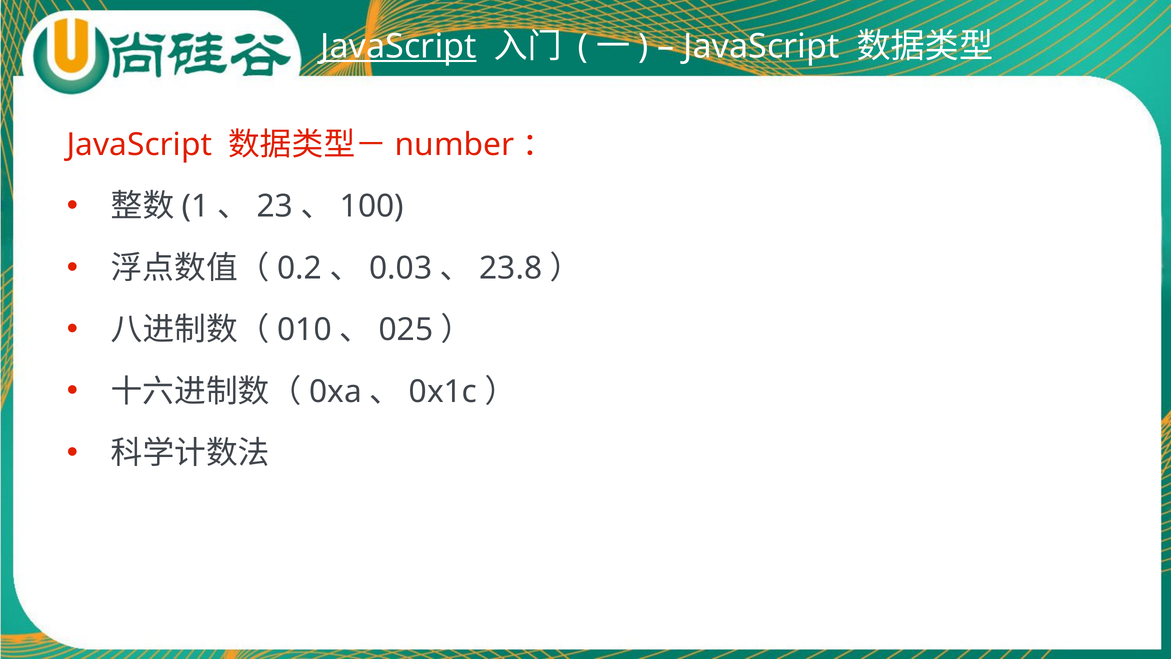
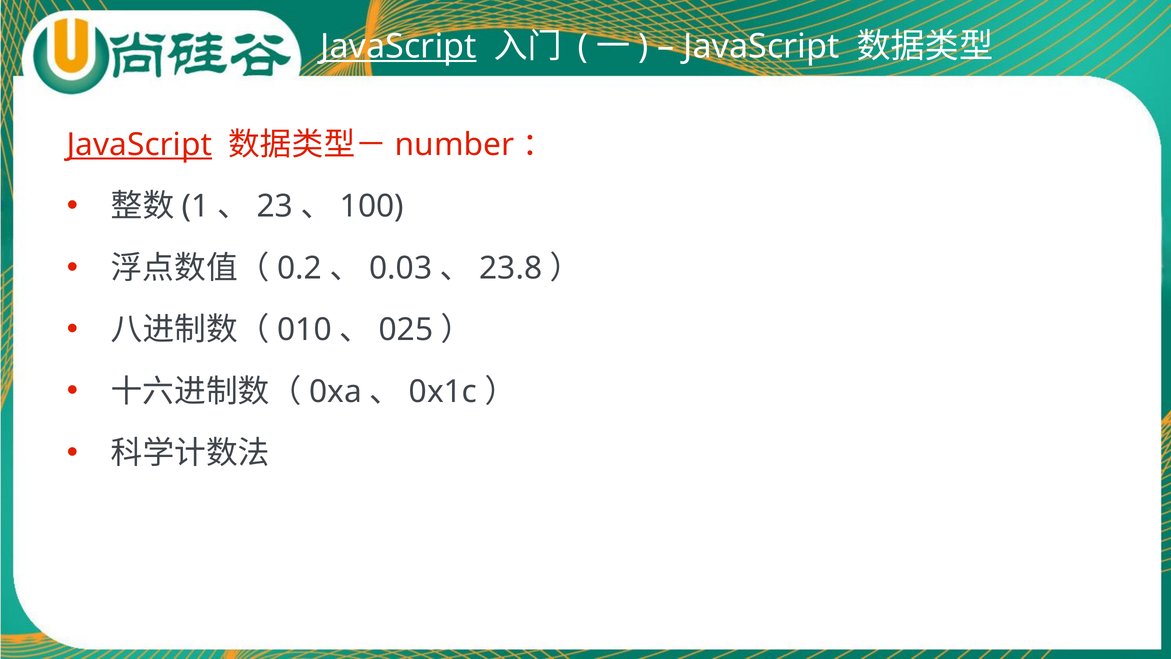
JavaScript at (139, 145) underline: none -> present
